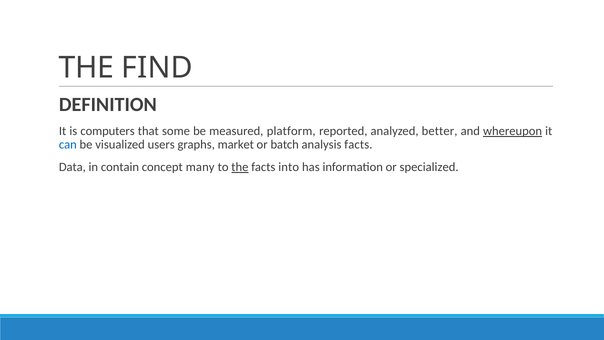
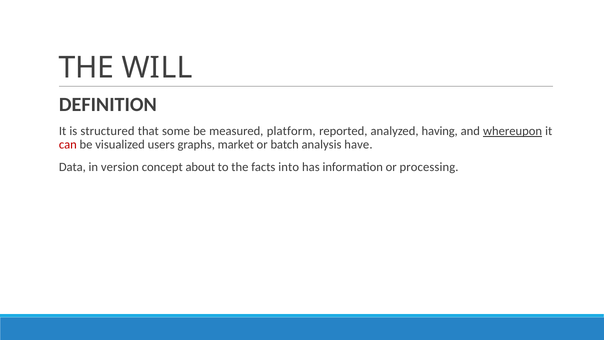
FIND: FIND -> WILL
computers: computers -> structured
better: better -> having
can colour: blue -> red
analysis facts: facts -> have
contain: contain -> version
many: many -> about
the at (240, 167) underline: present -> none
specialized: specialized -> processing
